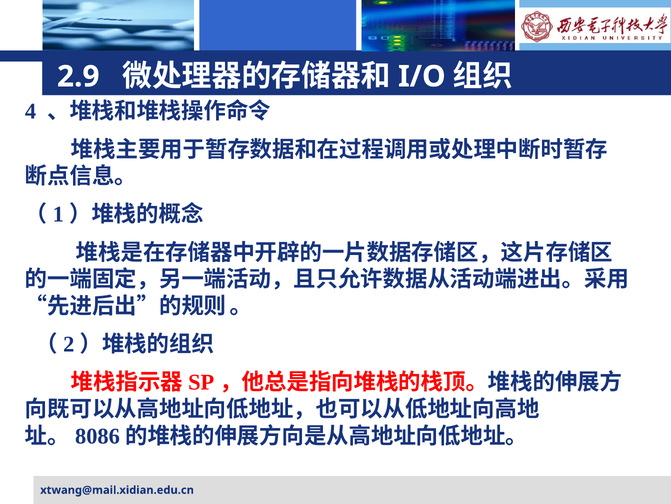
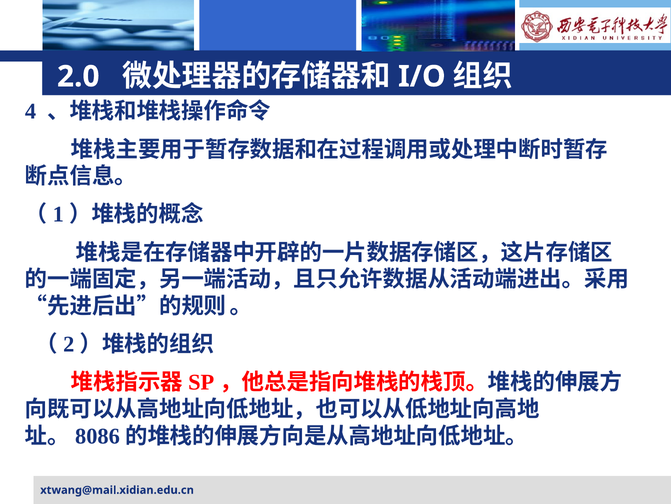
2.9: 2.9 -> 2.0
